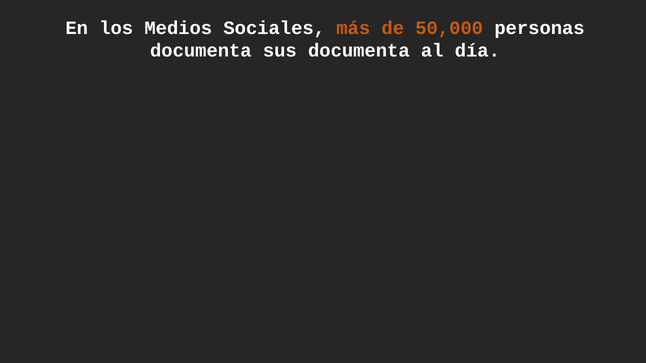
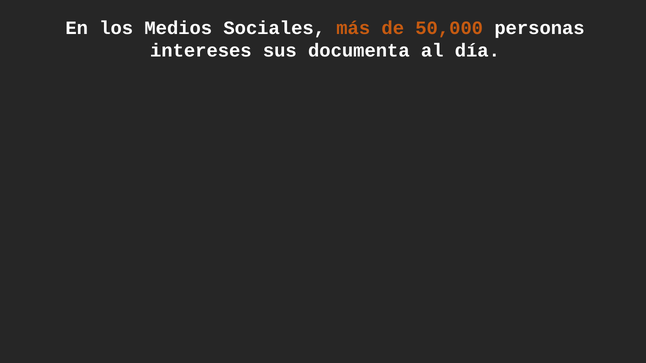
documenta at (201, 51): documenta -> intereses
